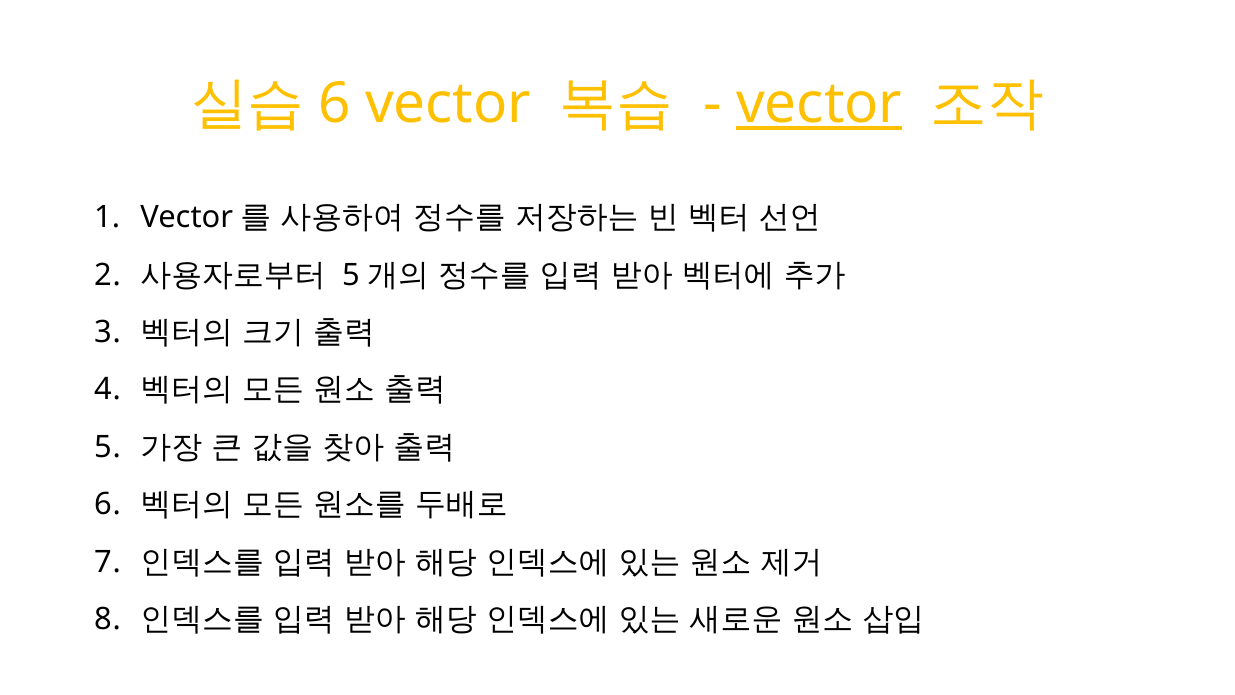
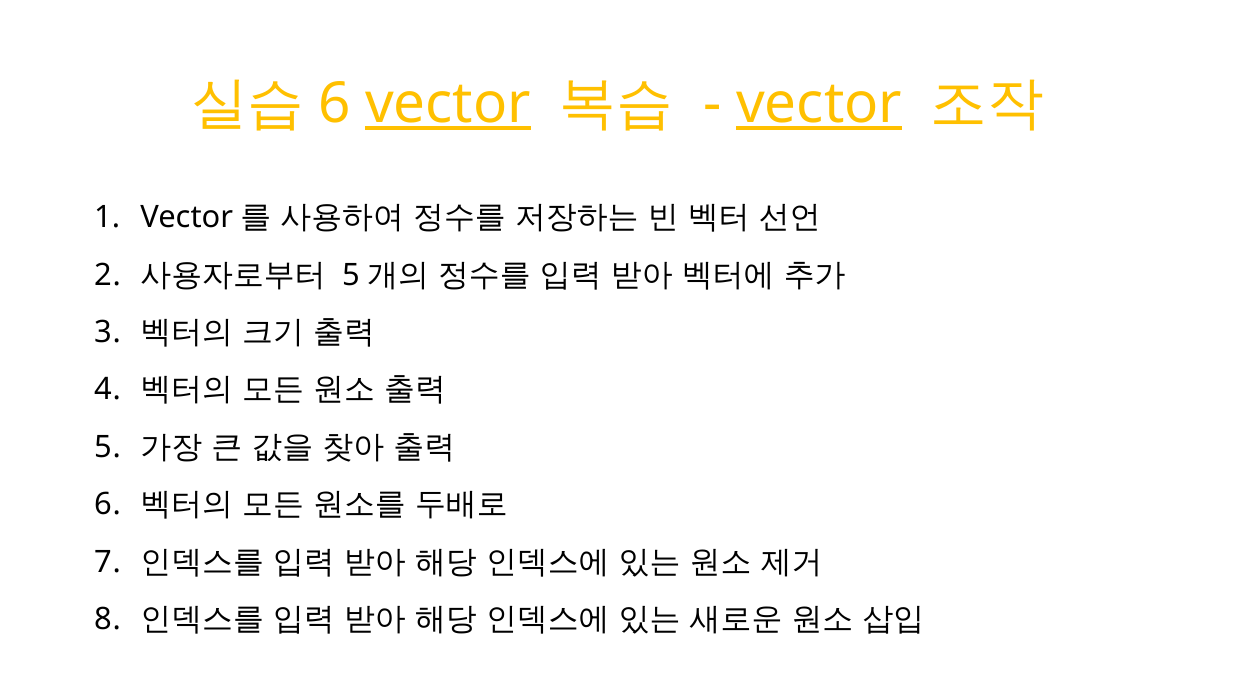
vector at (448, 104) underline: none -> present
